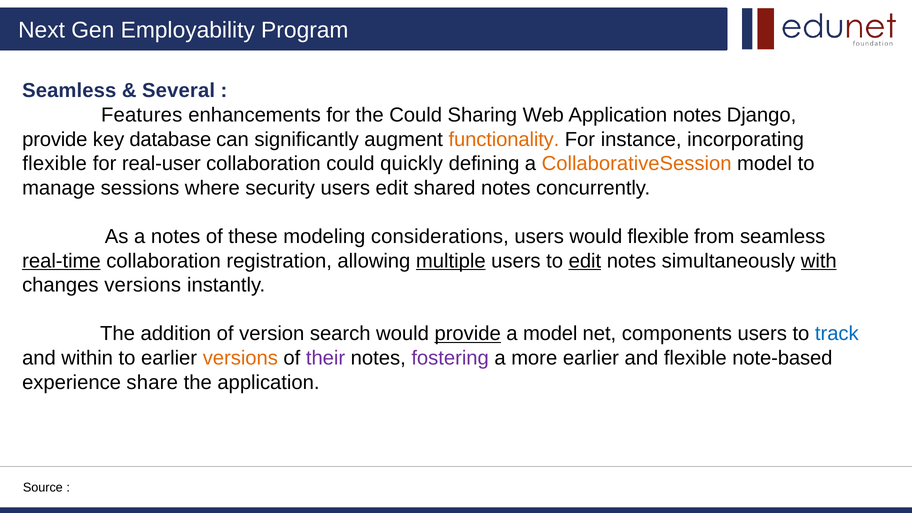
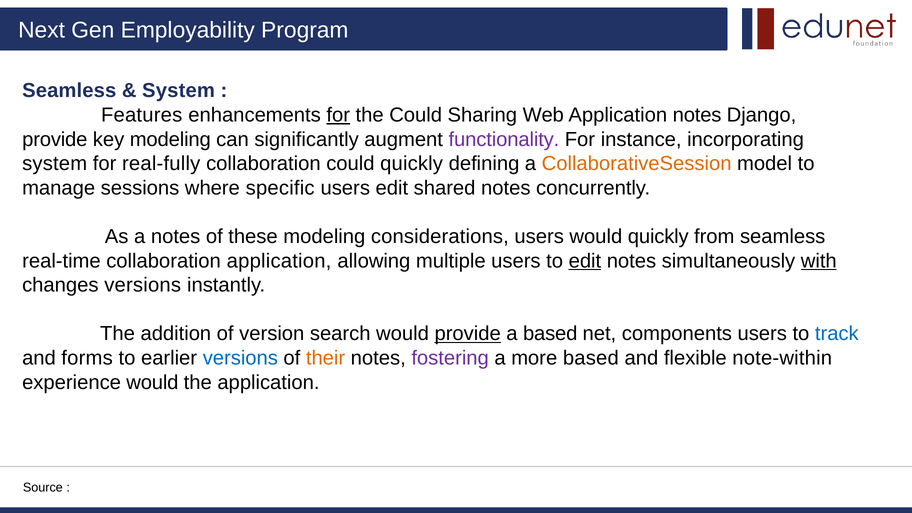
Several at (179, 91): Several -> System
for at (338, 115) underline: none -> present
key database: database -> modeling
functionality colour: orange -> purple
flexible at (55, 164): flexible -> system
real-user: real-user -> real-fully
security: security -> specific
would flexible: flexible -> quickly
real-time underline: present -> none
collaboration registration: registration -> application
multiple underline: present -> none
a model: model -> based
within: within -> forms
versions at (240, 358) colour: orange -> blue
their colour: purple -> orange
more earlier: earlier -> based
note-based: note-based -> note-within
experience share: share -> would
